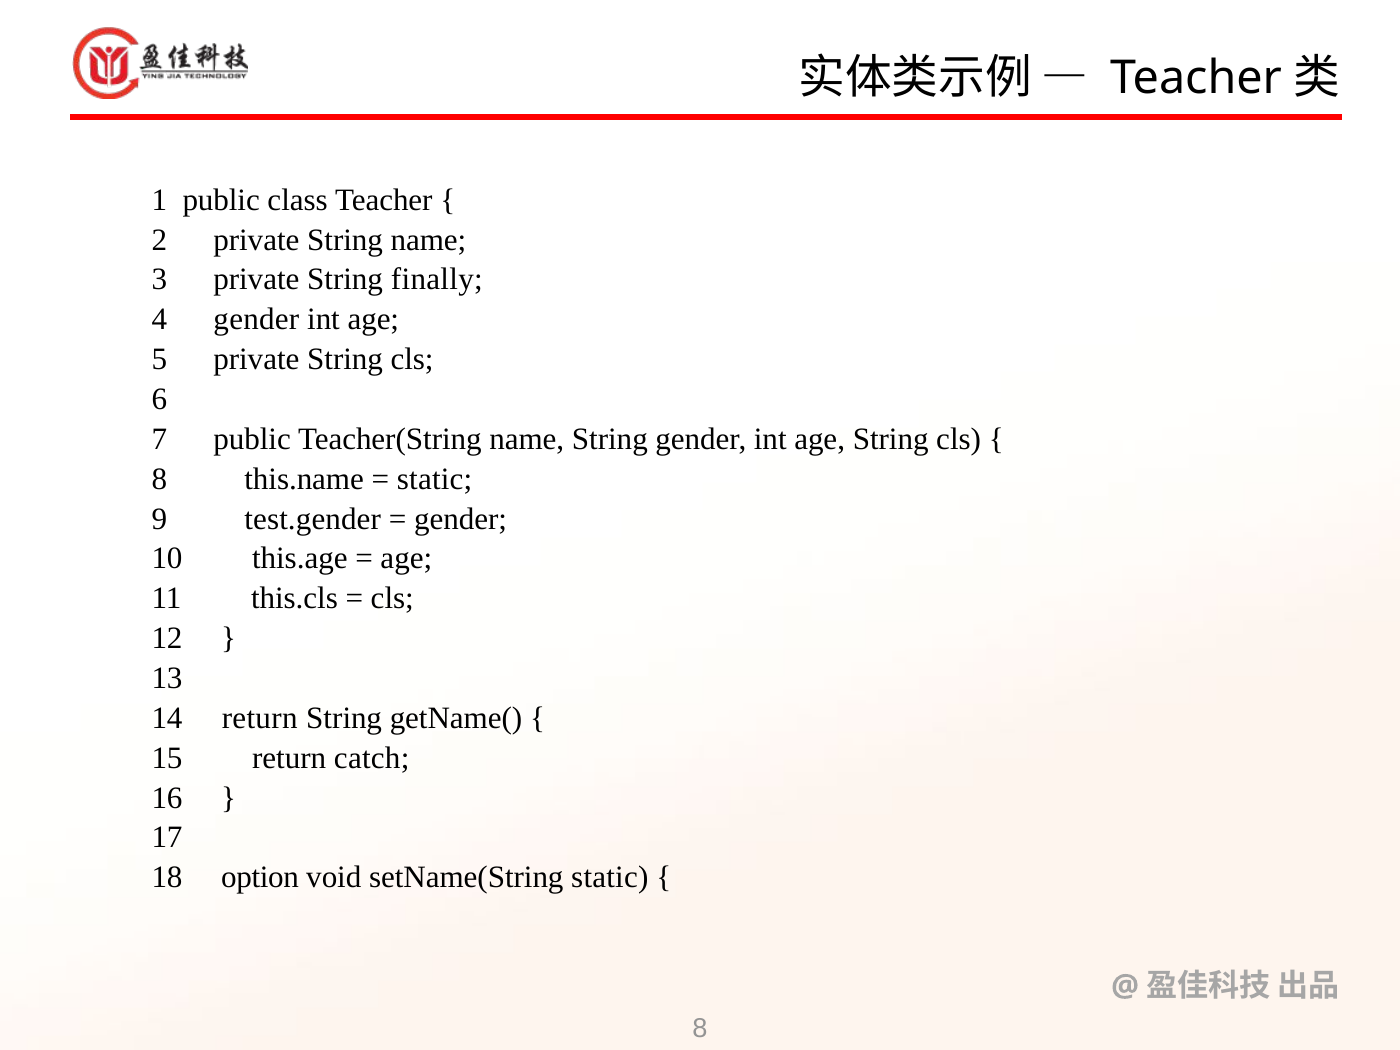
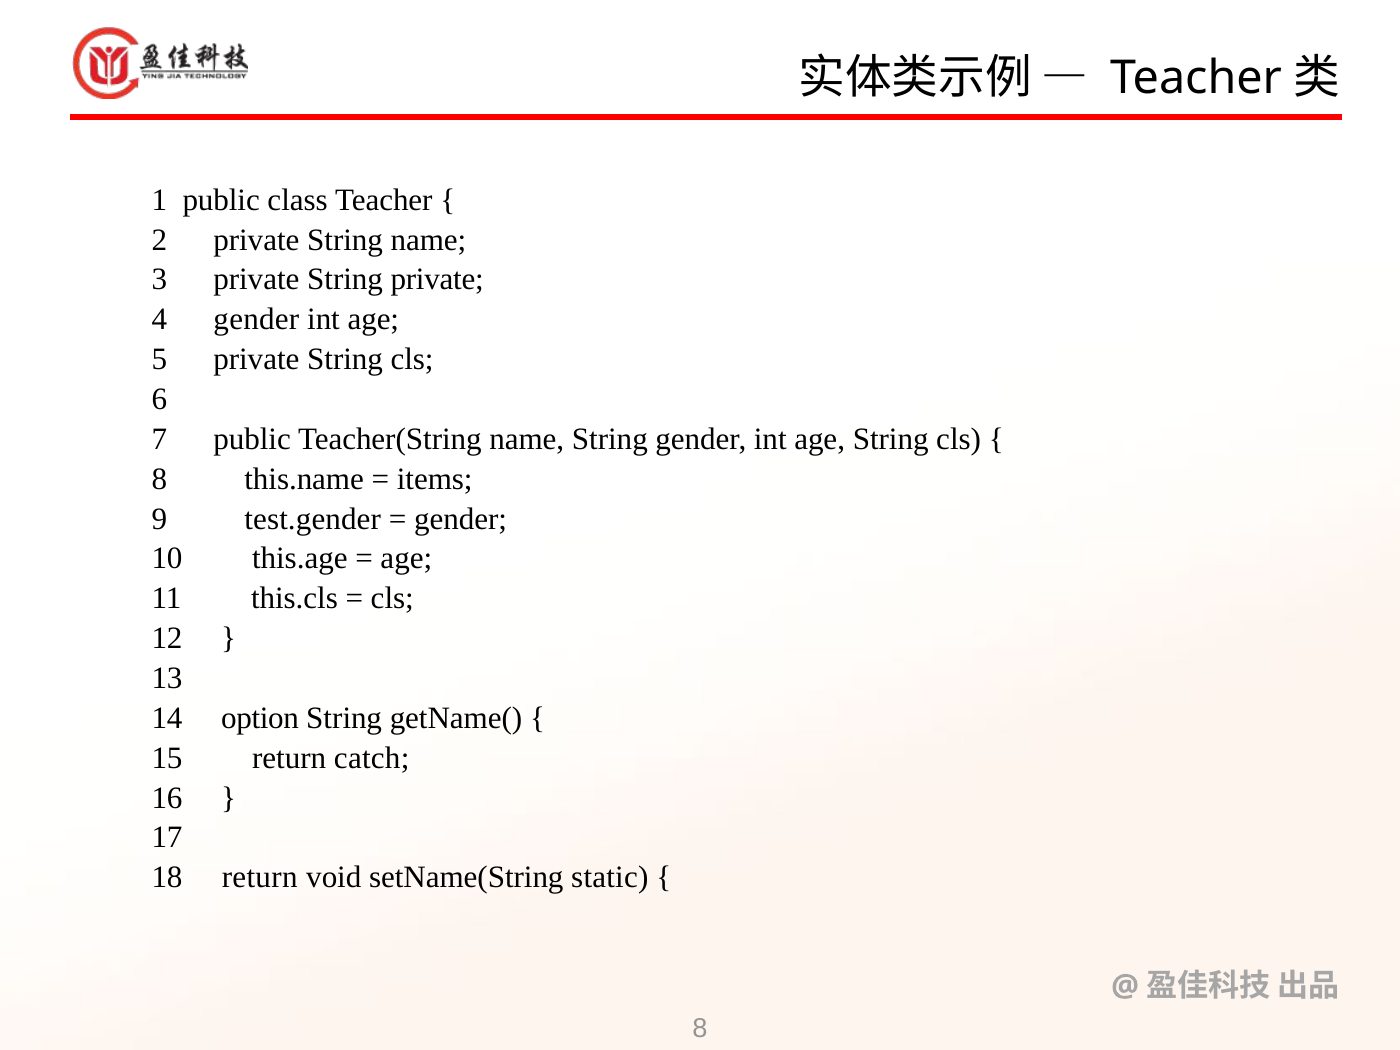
String finally: finally -> private
static at (435, 479): static -> items
14 return: return -> option
18 option: option -> return
